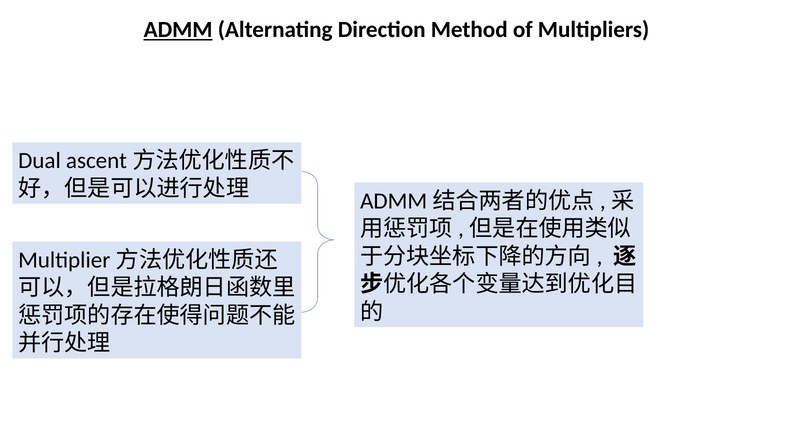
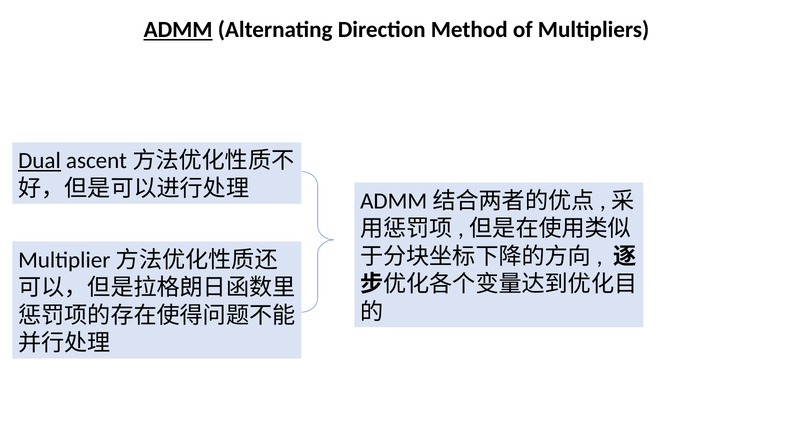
Dual underline: none -> present
